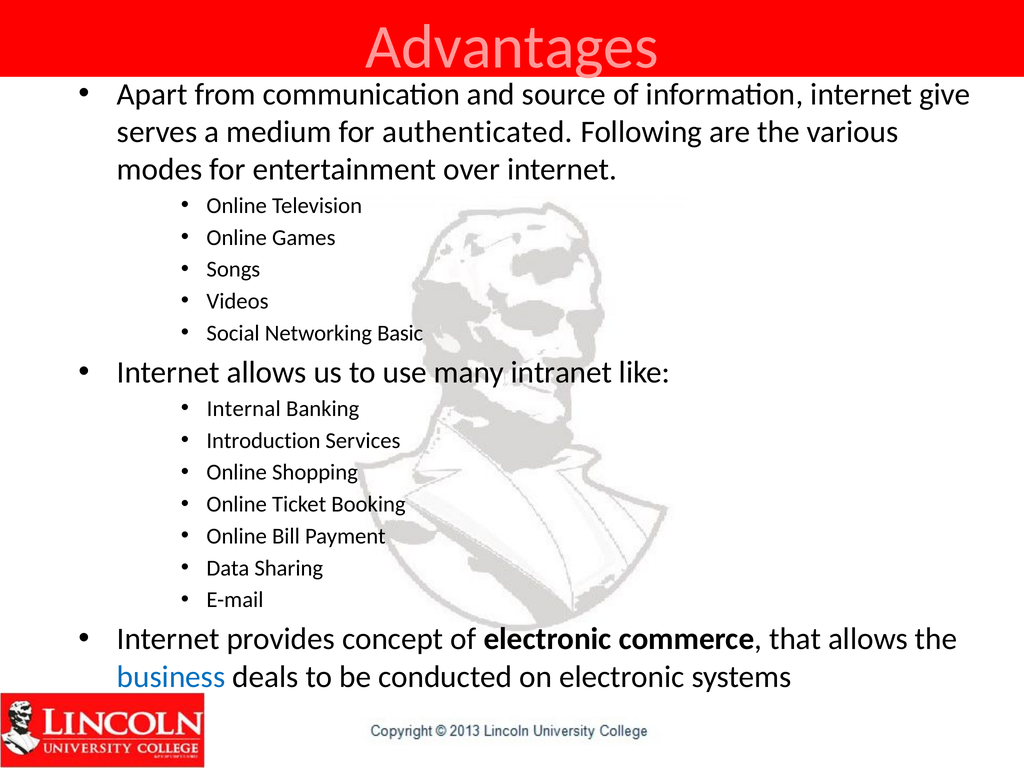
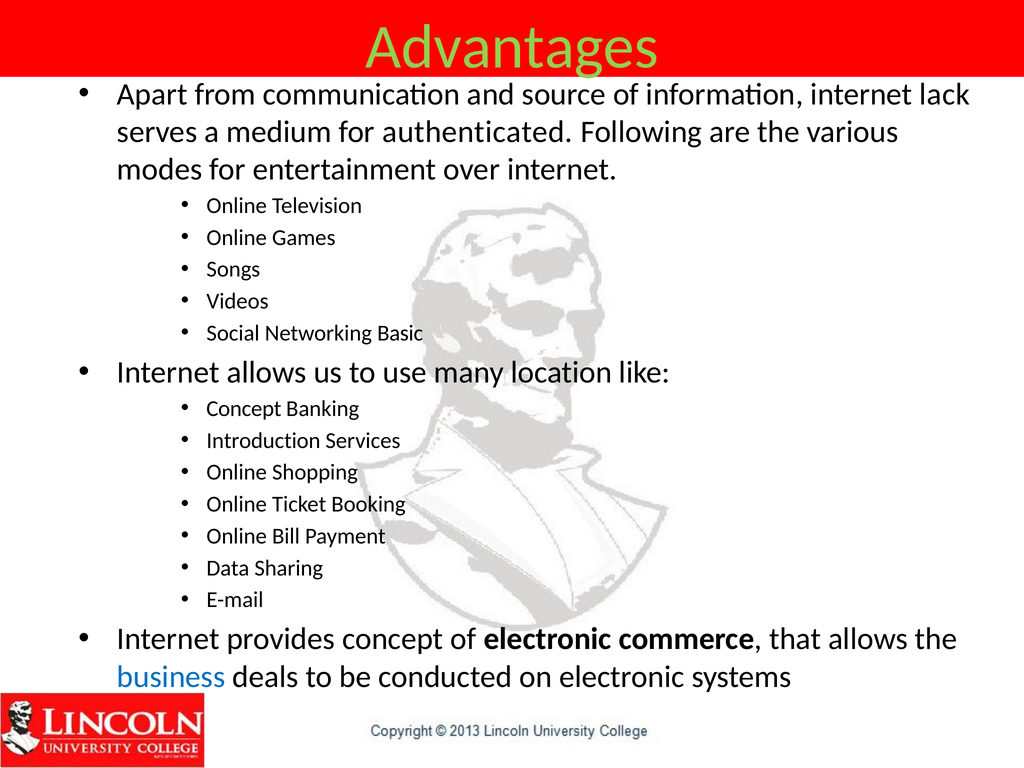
Advantages colour: pink -> light green
give: give -> lack
intranet: intranet -> location
Internal at (244, 409): Internal -> Concept
